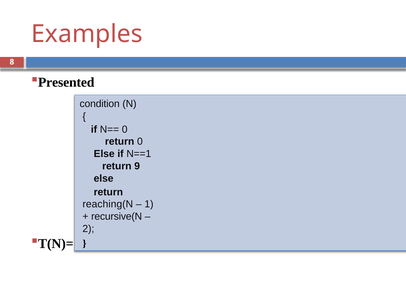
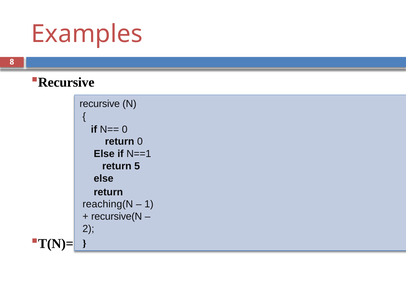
Presented at (66, 82): Presented -> Recursive
condition at (100, 104): condition -> recursive
9: 9 -> 5
